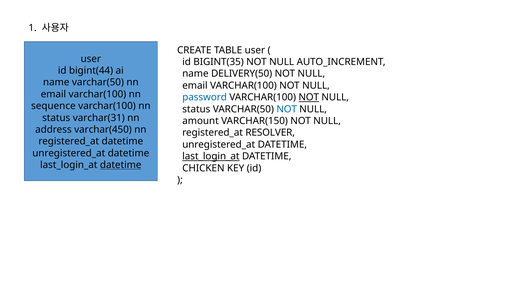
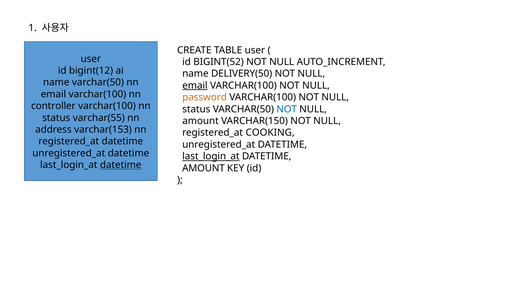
BIGINT(35: BIGINT(35 -> BIGINT(52
bigint(44: bigint(44 -> bigint(12
email at (195, 86) underline: none -> present
password colour: blue -> orange
NOT at (309, 97) underline: present -> none
sequence: sequence -> controller
varchar(31: varchar(31 -> varchar(55
varchar(450: varchar(450 -> varchar(153
RESOLVER: RESOLVER -> COOKING
CHICKEN at (203, 168): CHICKEN -> AMOUNT
